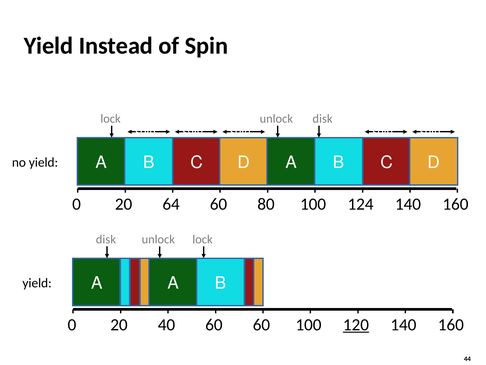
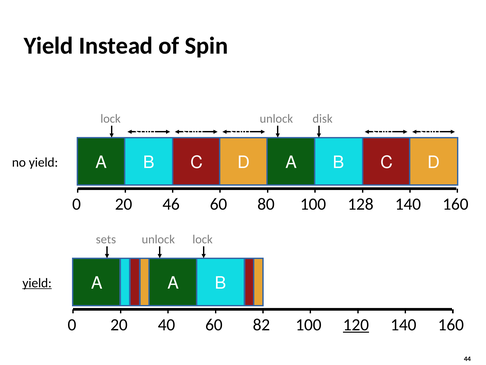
64: 64 -> 46
124: 124 -> 128
disk at (106, 239): disk -> sets
yield at (37, 283) underline: none -> present
60 60: 60 -> 82
